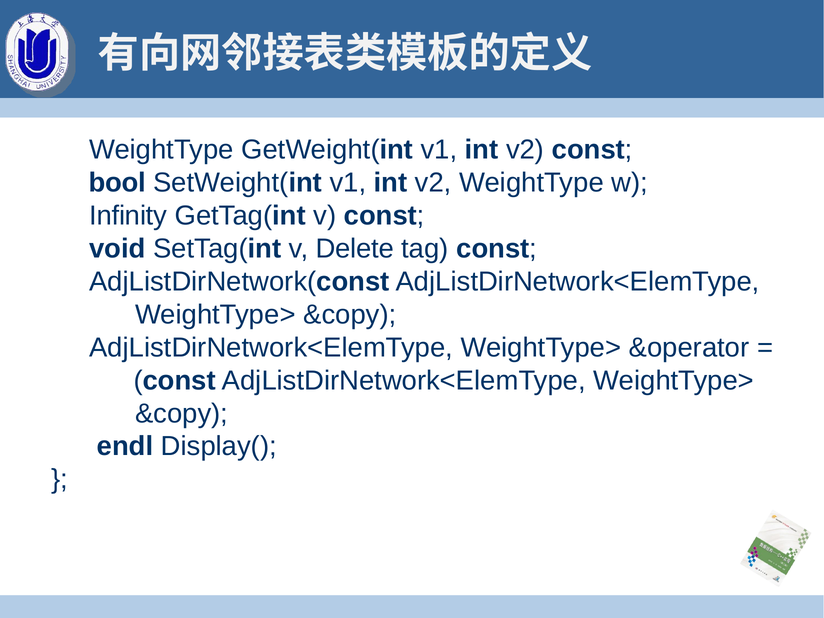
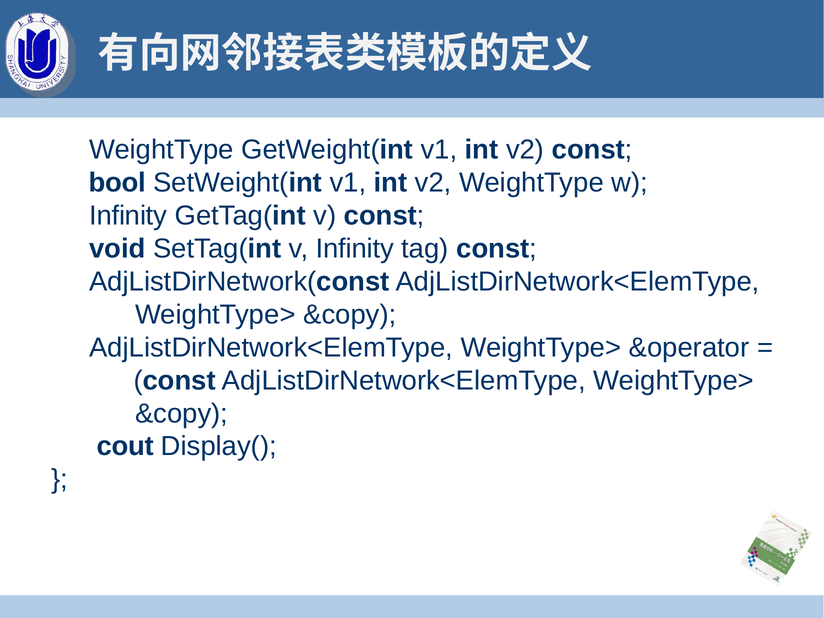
v Delete: Delete -> Infinity
endl: endl -> cout
